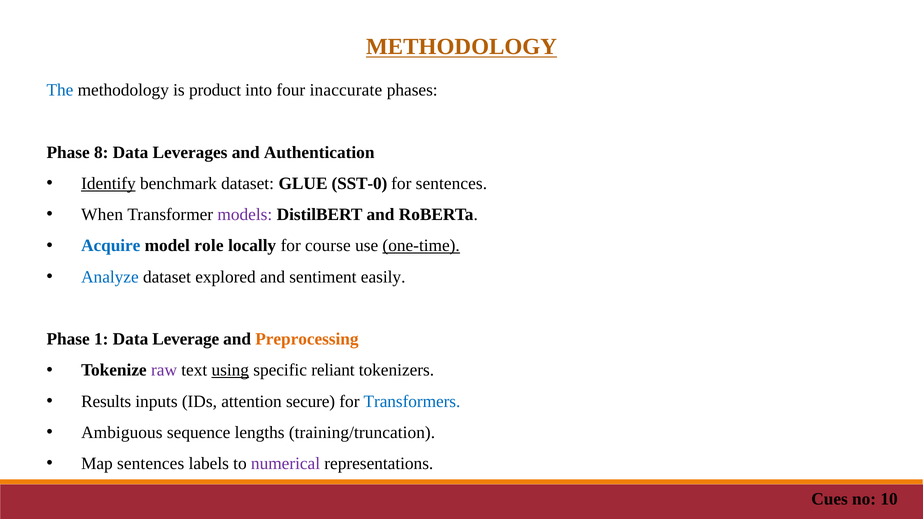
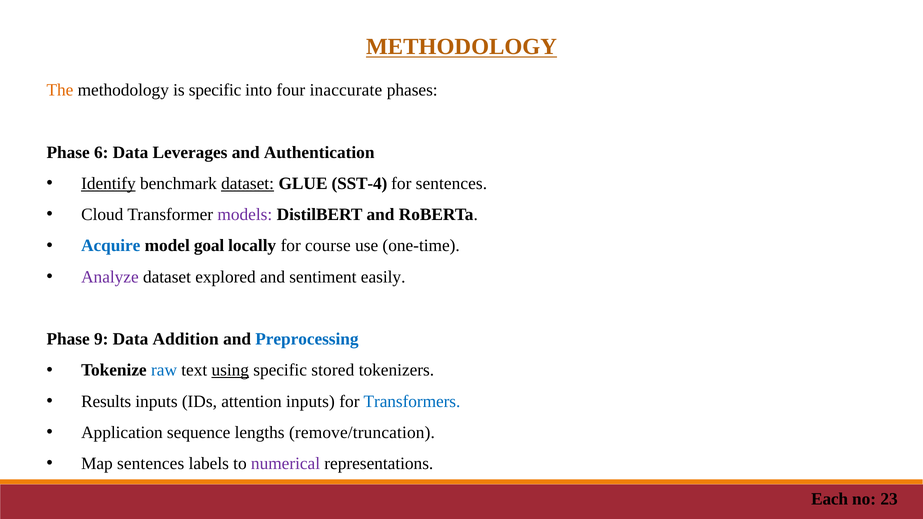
The colour: blue -> orange
is product: product -> specific
8: 8 -> 6
dataset at (248, 184) underline: none -> present
SST-0: SST-0 -> SST-4
When: When -> Cloud
role: role -> goal
one-time underline: present -> none
Analyze colour: blue -> purple
1: 1 -> 9
Leverage: Leverage -> Addition
Preprocessing colour: orange -> blue
raw colour: purple -> blue
reliant: reliant -> stored
attention secure: secure -> inputs
Ambiguous: Ambiguous -> Application
training/truncation: training/truncation -> remove/truncation
Cues: Cues -> Each
10: 10 -> 23
